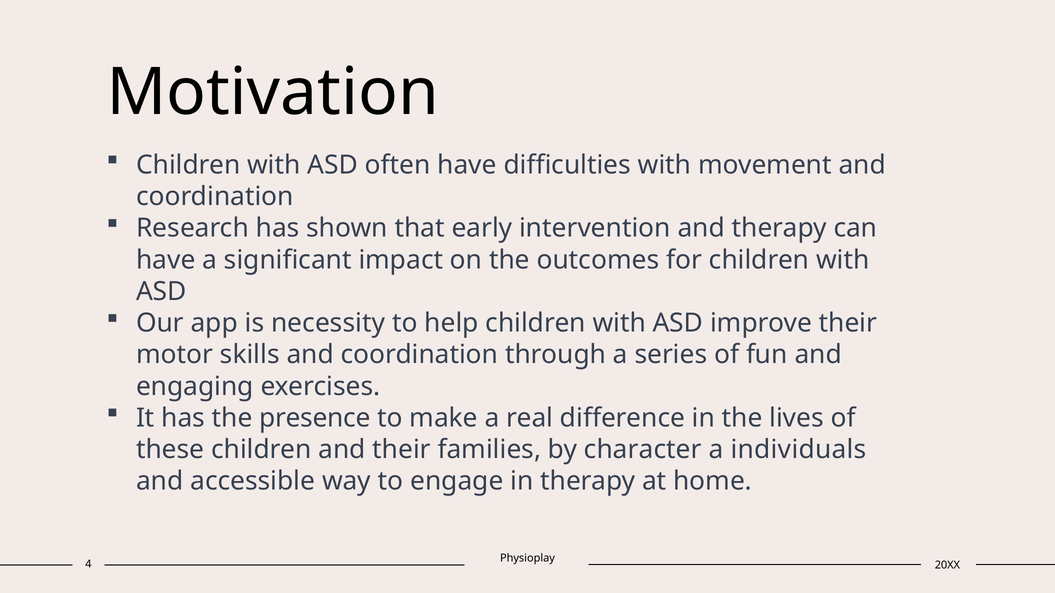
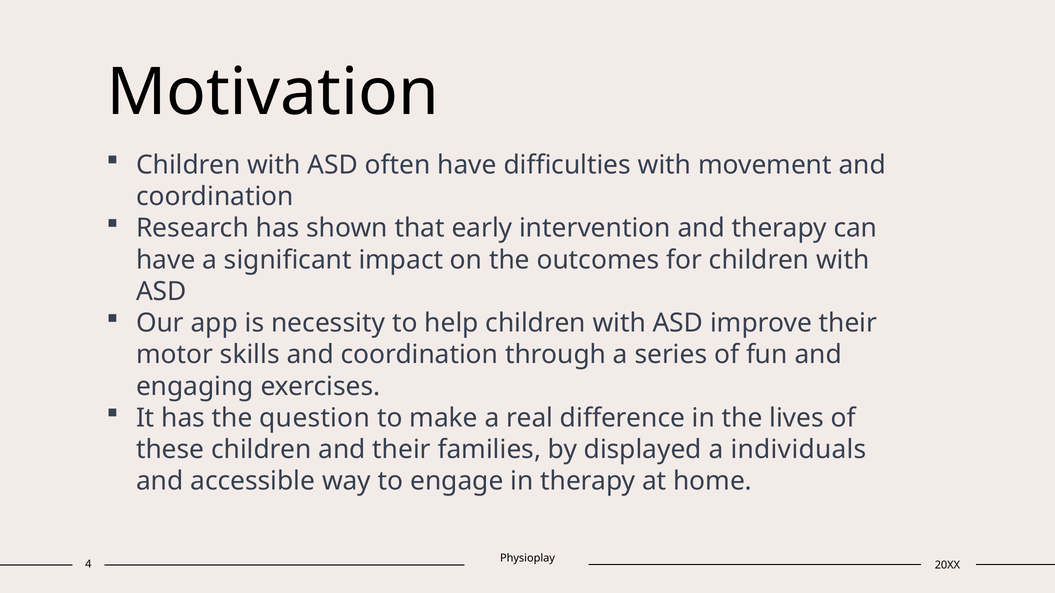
presence: presence -> question
character: character -> displayed
